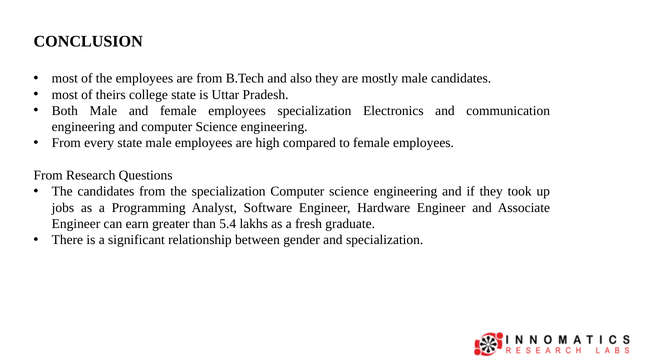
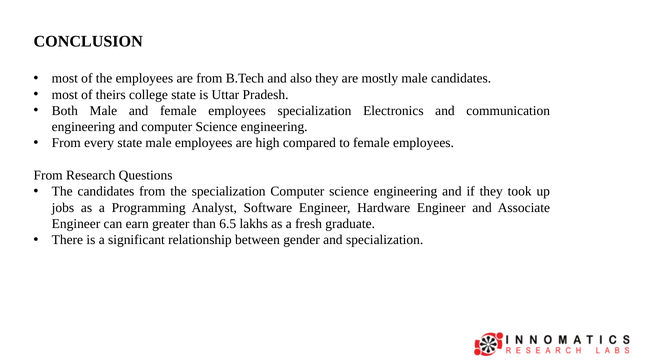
5.4: 5.4 -> 6.5
